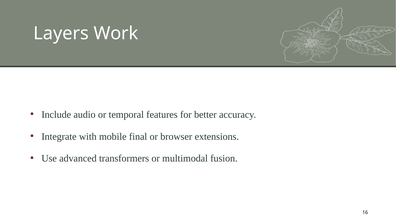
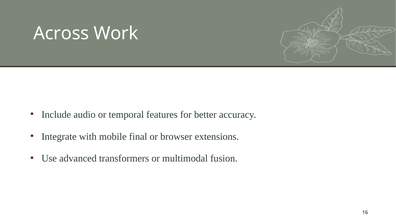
Layers: Layers -> Across
